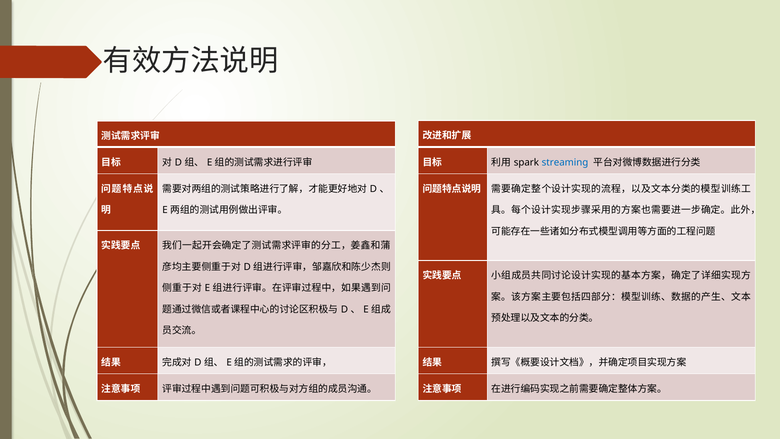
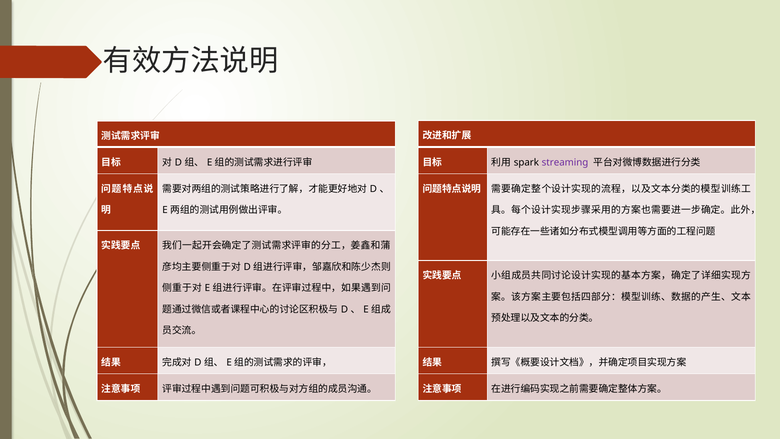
streaming colour: blue -> purple
